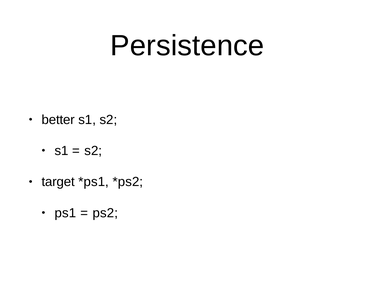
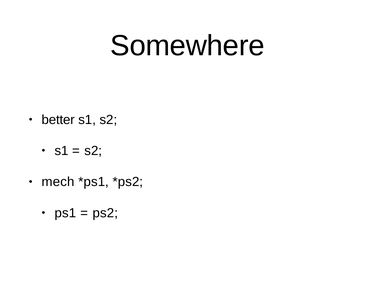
Persistence: Persistence -> Somewhere
target: target -> mech
